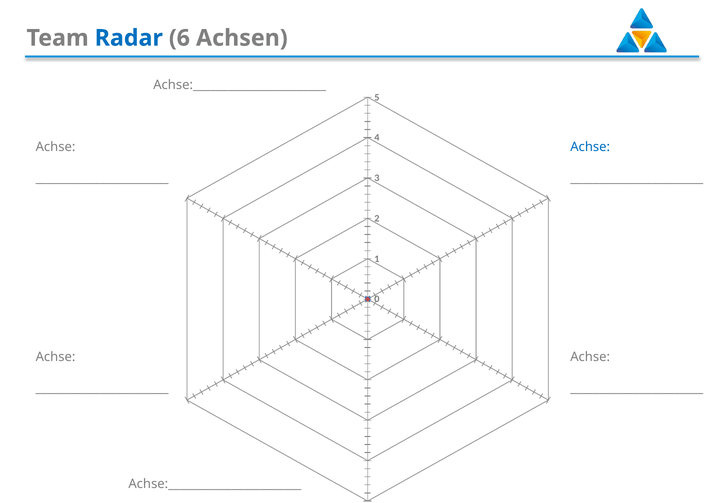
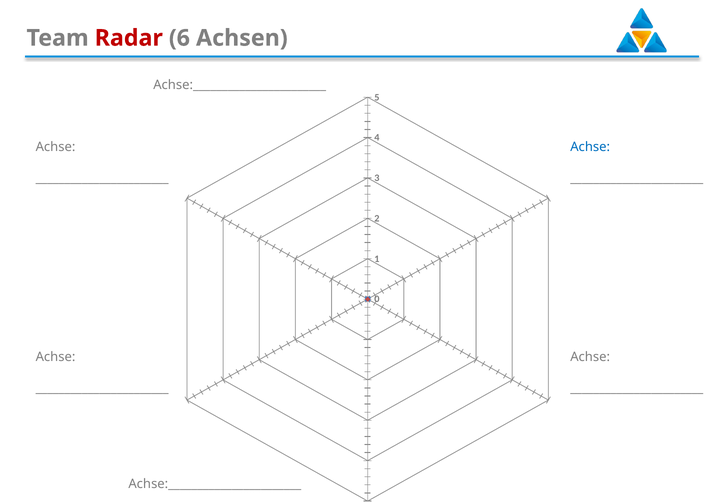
Radar colour: blue -> red
